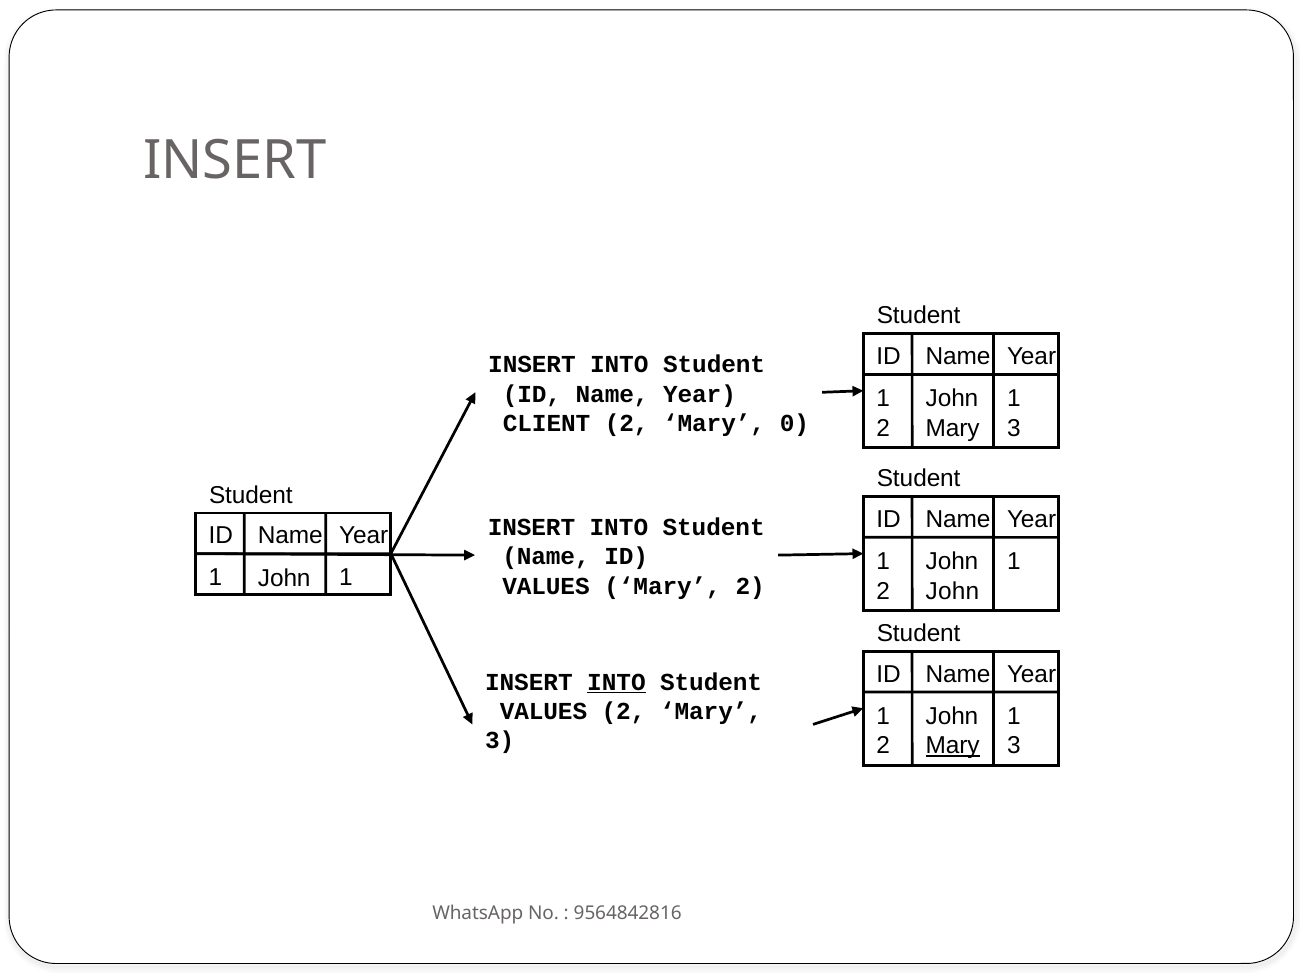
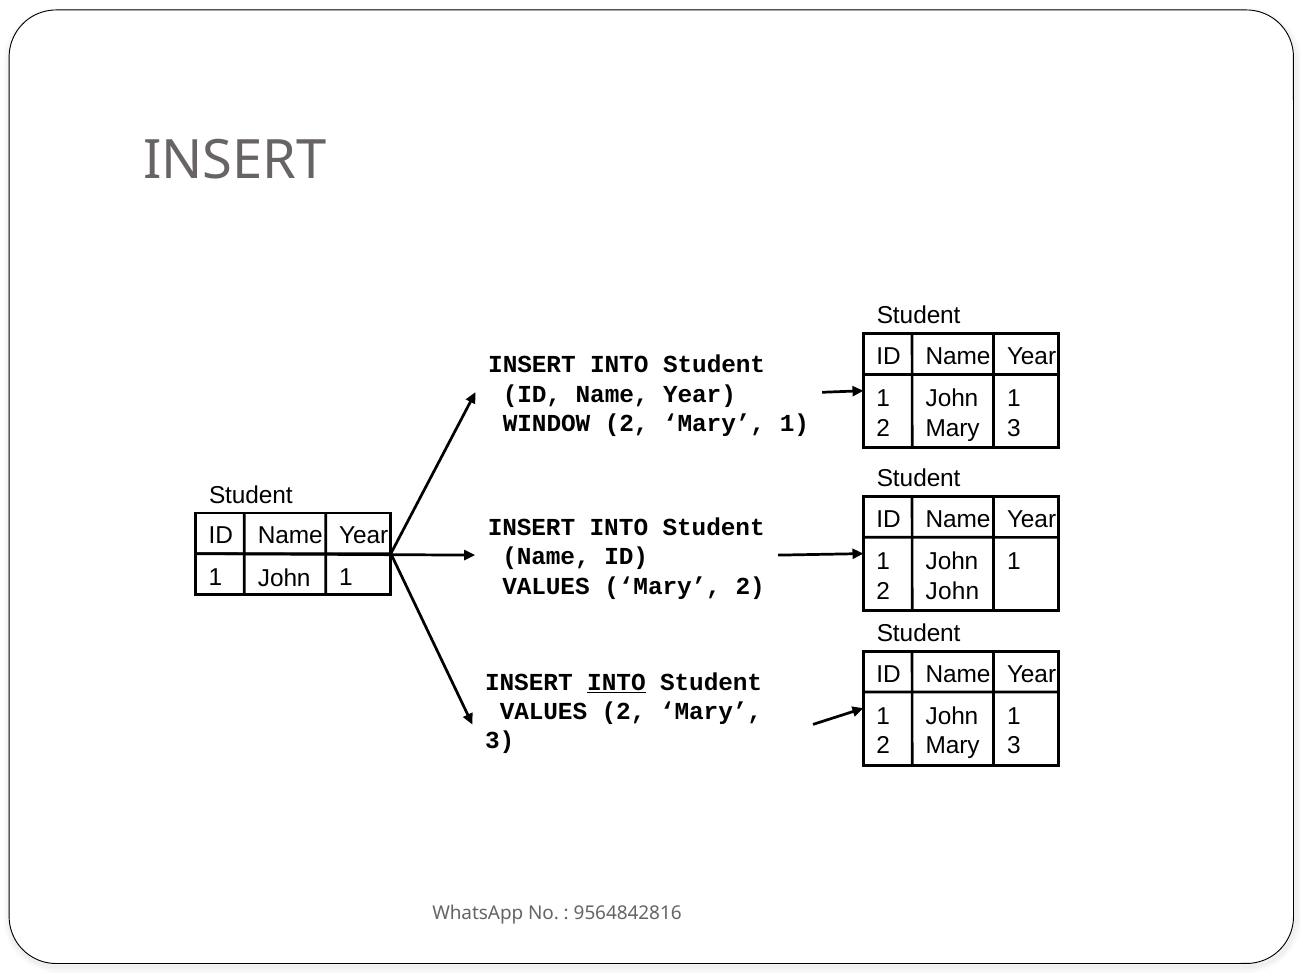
CLIENT: CLIENT -> WINDOW
Mary 0: 0 -> 1
Mary at (953, 746) underline: present -> none
